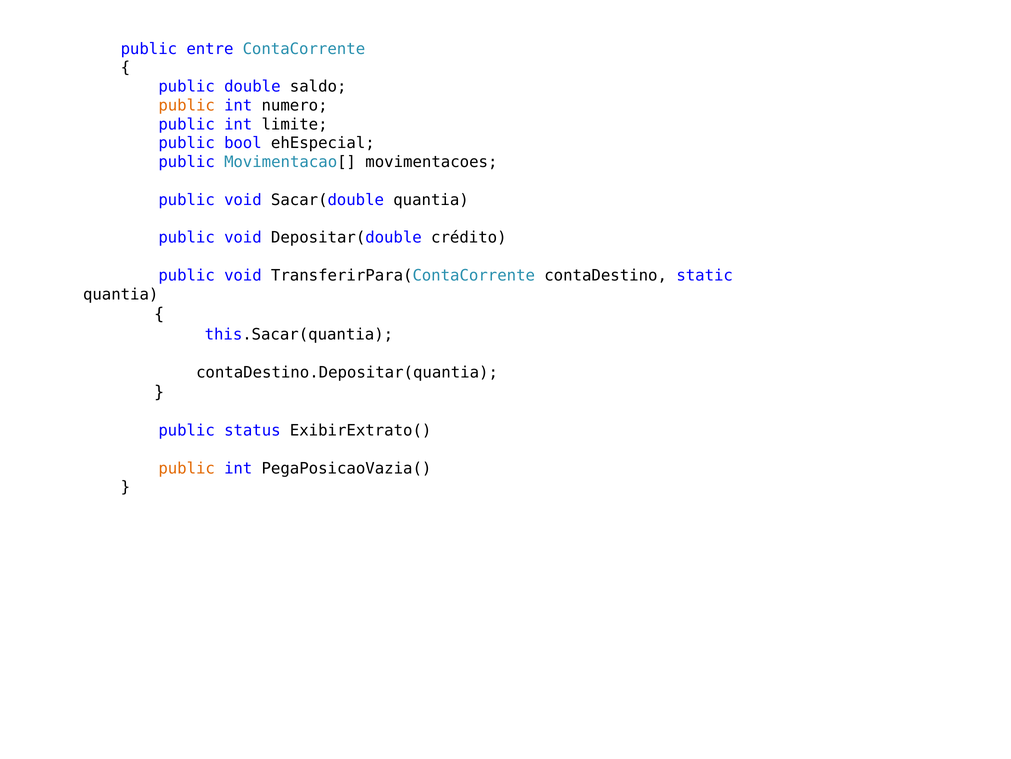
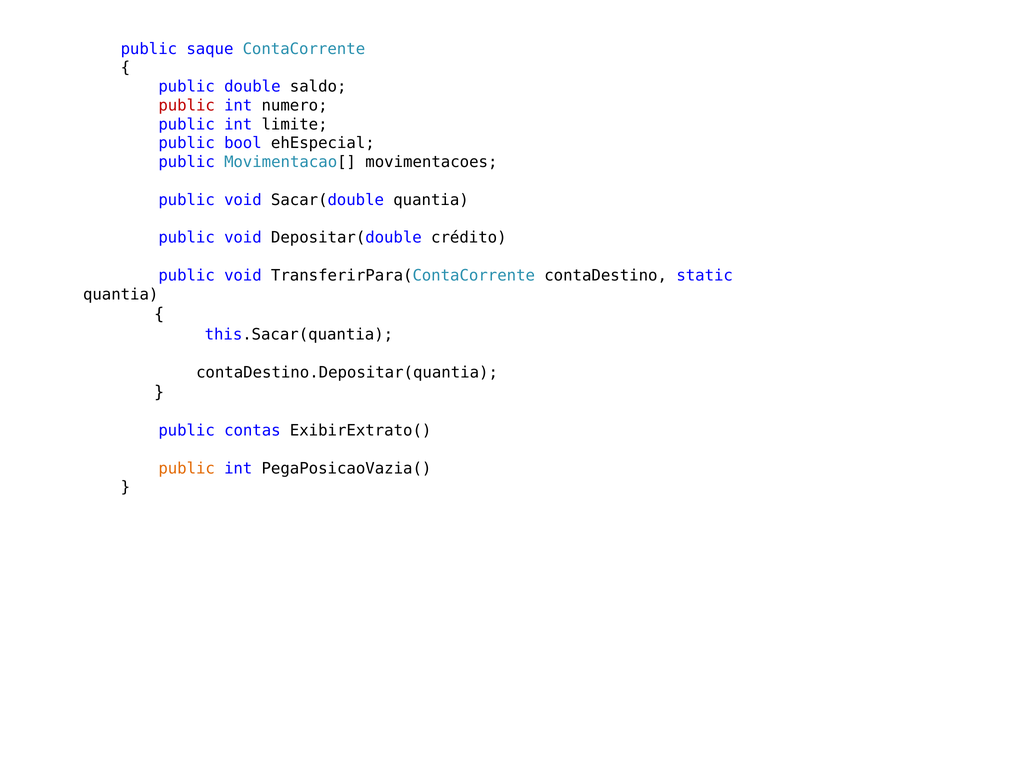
entre: entre -> saque
public at (187, 105) colour: orange -> red
status: status -> contas
